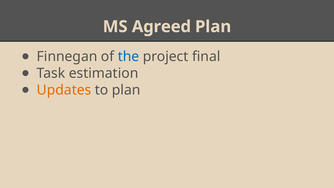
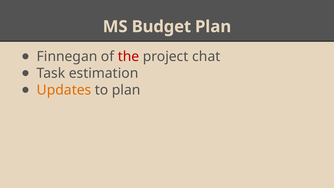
Agreed: Agreed -> Budget
the colour: blue -> red
final: final -> chat
